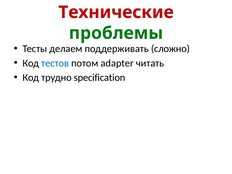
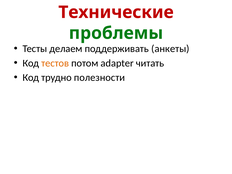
сложно: сложно -> анкеты
тестов colour: blue -> orange
specification: specification -> полезности
